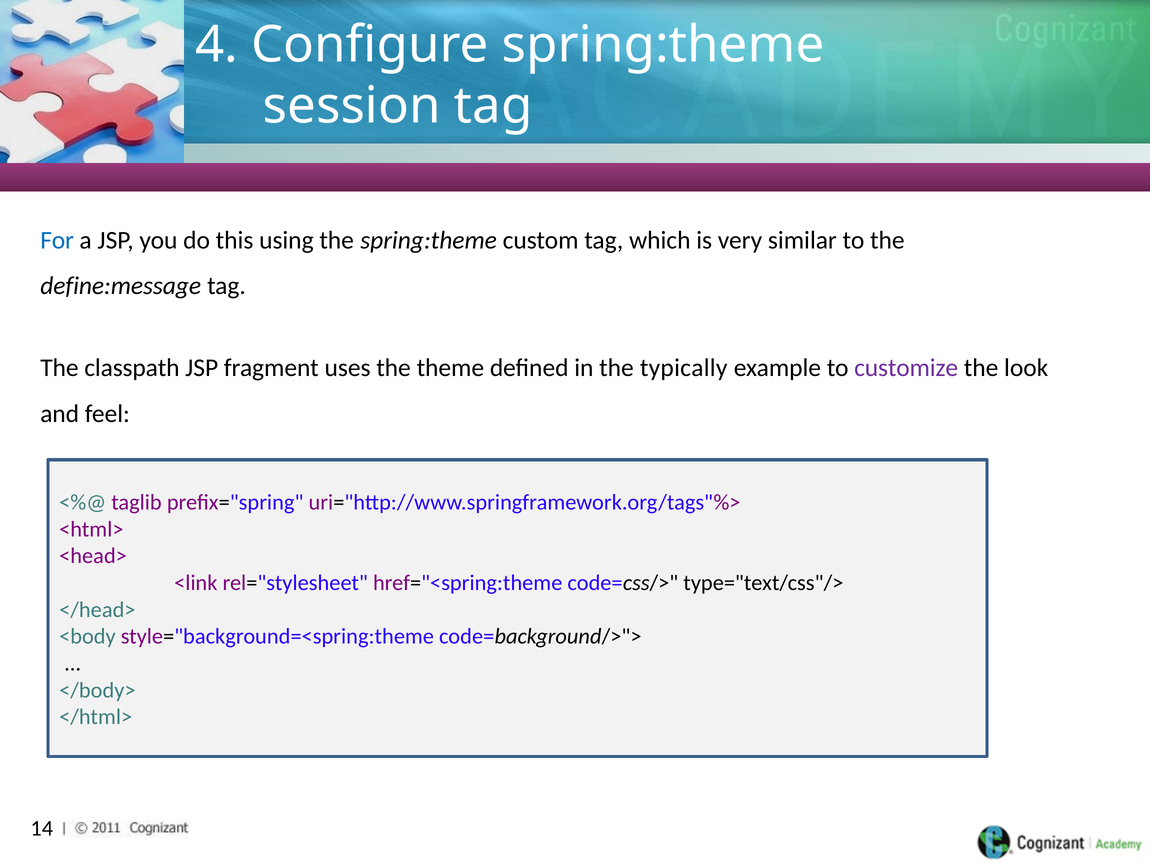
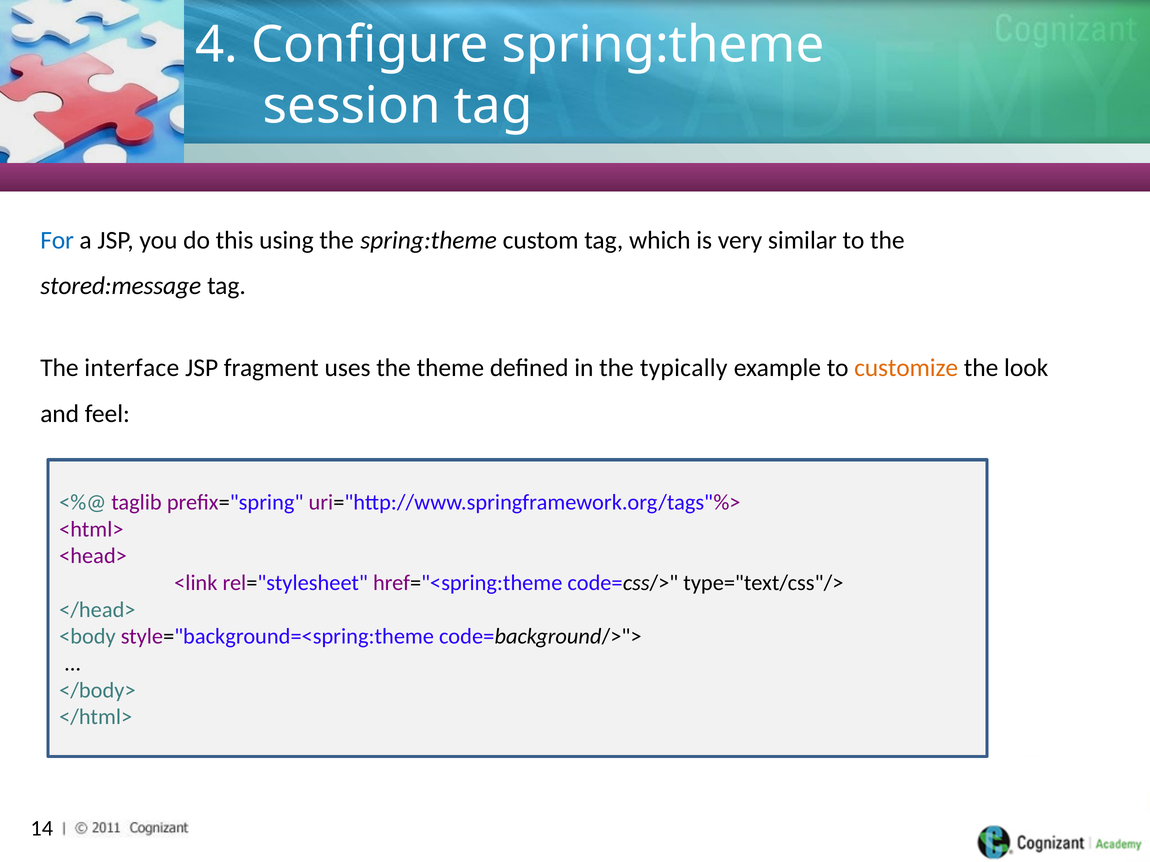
define:message: define:message -> stored:message
classpath: classpath -> interface
customize colour: purple -> orange
